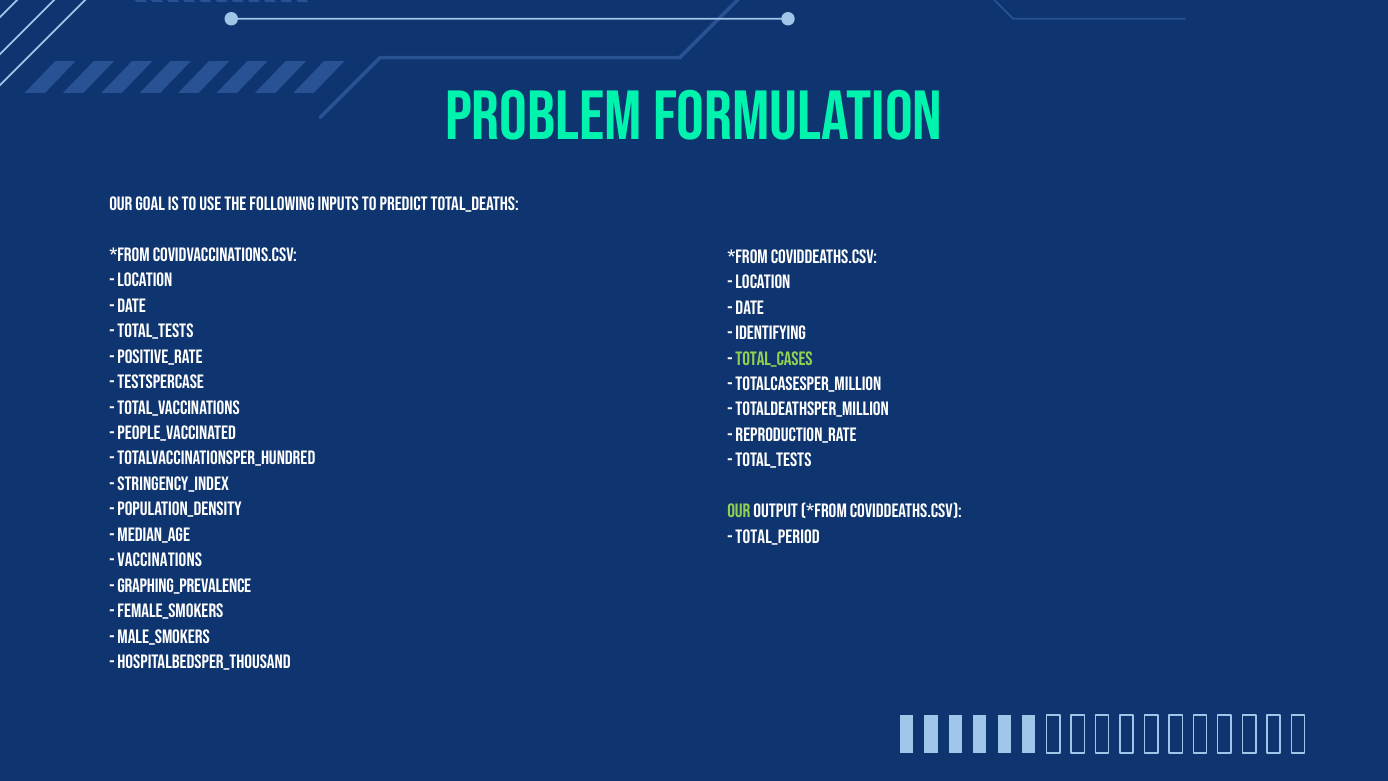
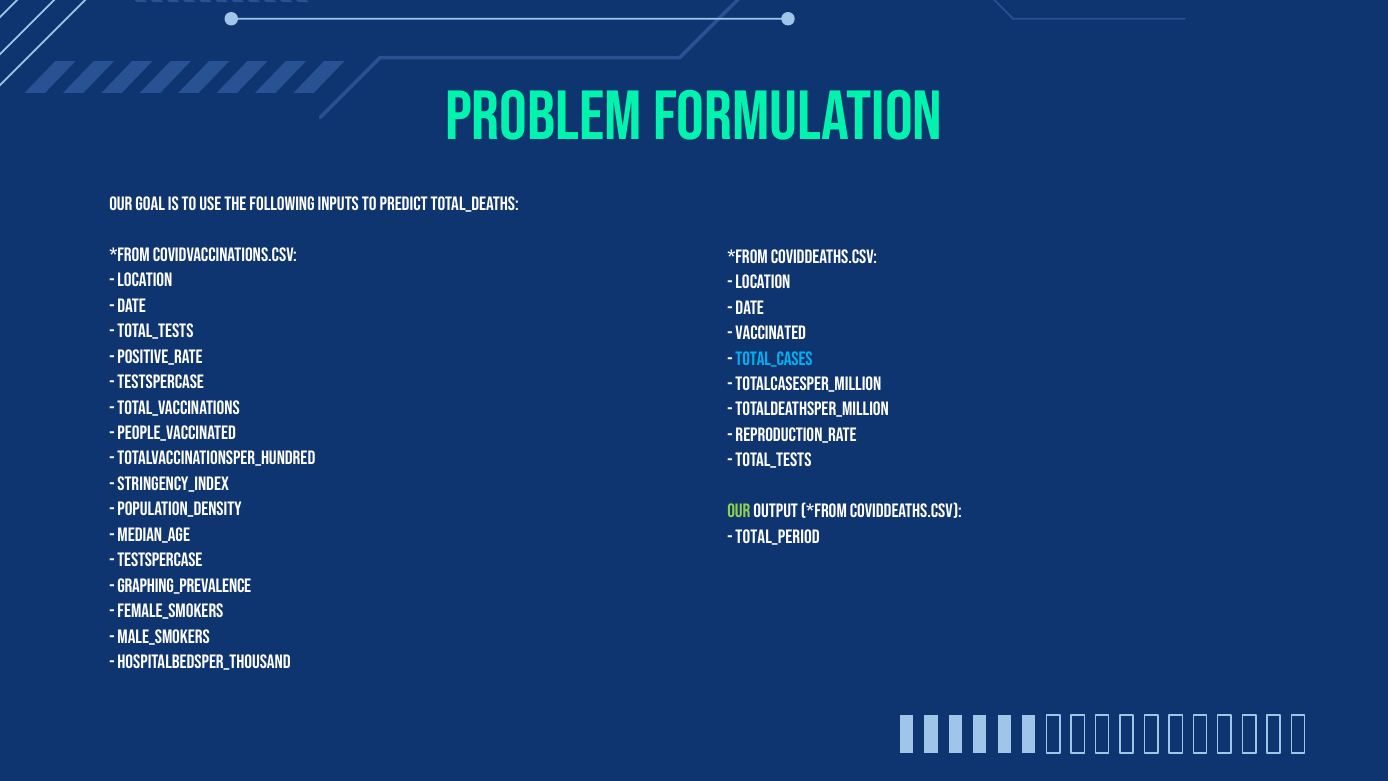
identifying: identifying -> vaccinated
total_cases colour: light green -> light blue
vaccinations at (160, 560): vaccinations -> testspercase
